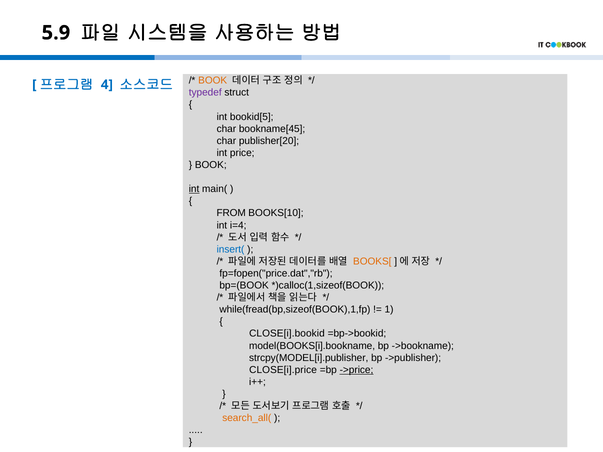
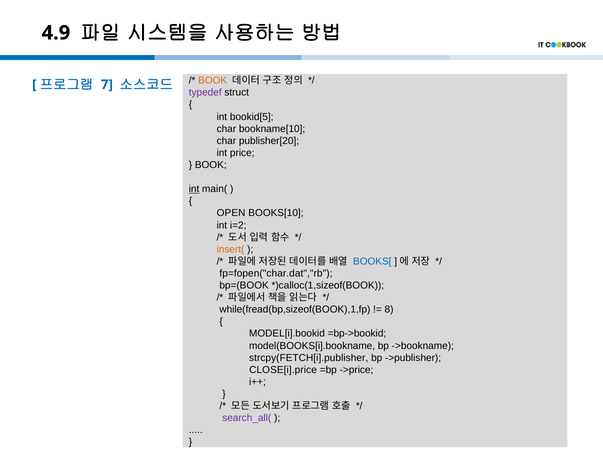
5.9: 5.9 -> 4.9
4: 4 -> 7
bookname[45: bookname[45 -> bookname[10
FROM: FROM -> OPEN
i=4: i=4 -> i=2
insert( colour: blue -> orange
BOOKS[ colour: orange -> blue
fp=fopen("price.dat","rb: fp=fopen("price.dat","rb -> fp=fopen("char.dat","rb
1: 1 -> 8
CLOSE[i].bookid: CLOSE[i].bookid -> MODEL[i].bookid
strcpy(MODEL[i].publisher: strcpy(MODEL[i].publisher -> strcpy(FETCH[i].publisher
->price underline: present -> none
search_all( colour: orange -> purple
